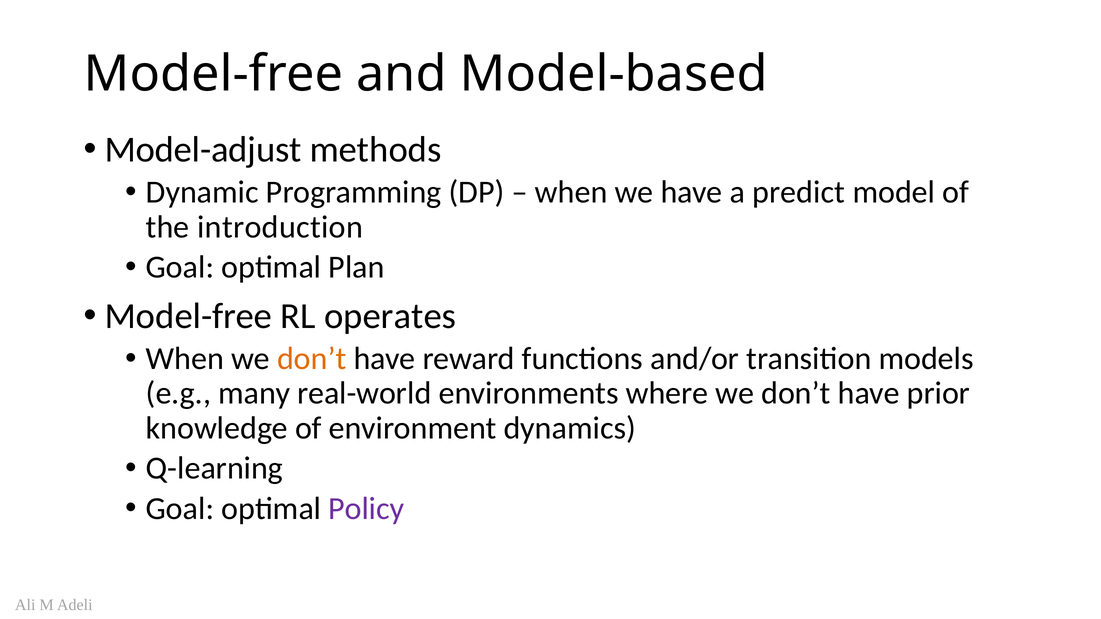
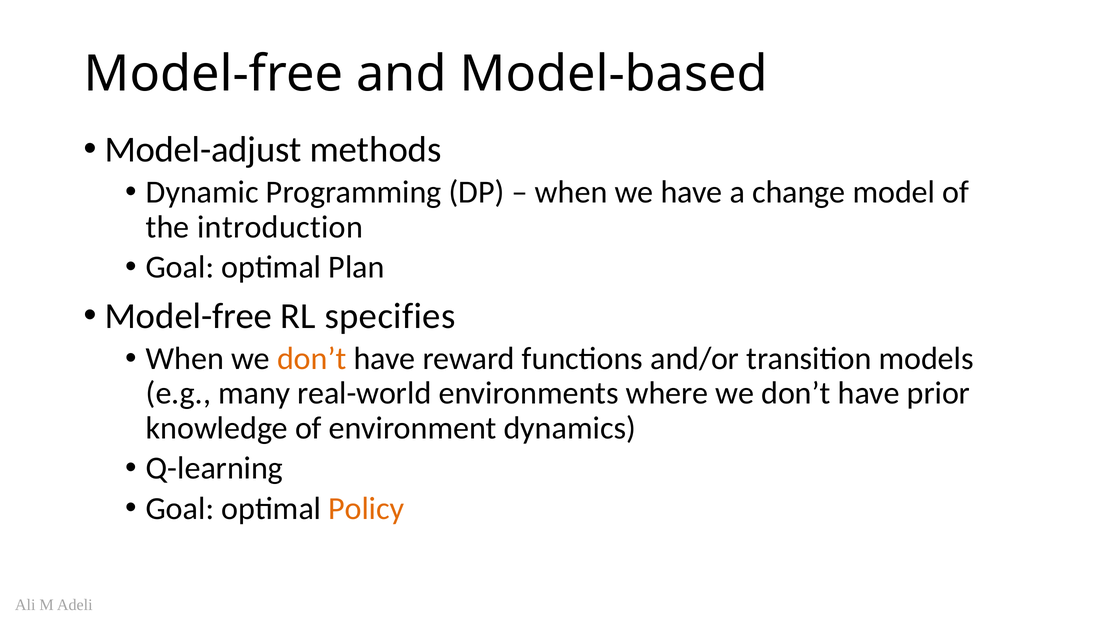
predict: predict -> change
operates: operates -> specifies
Policy colour: purple -> orange
